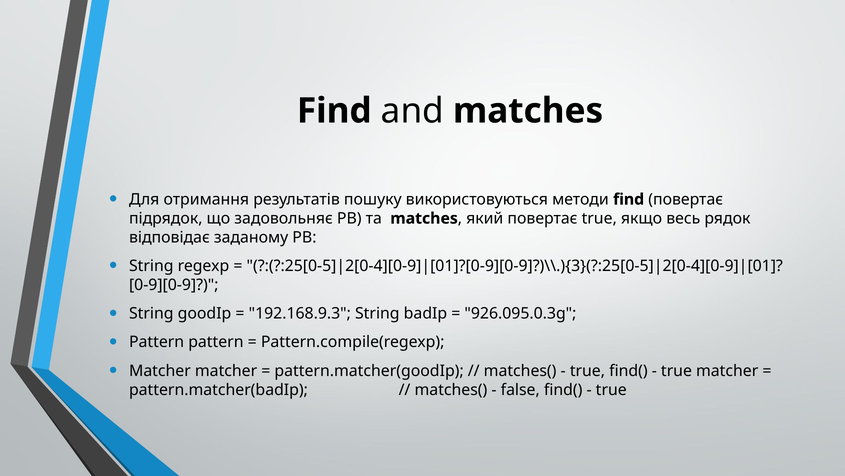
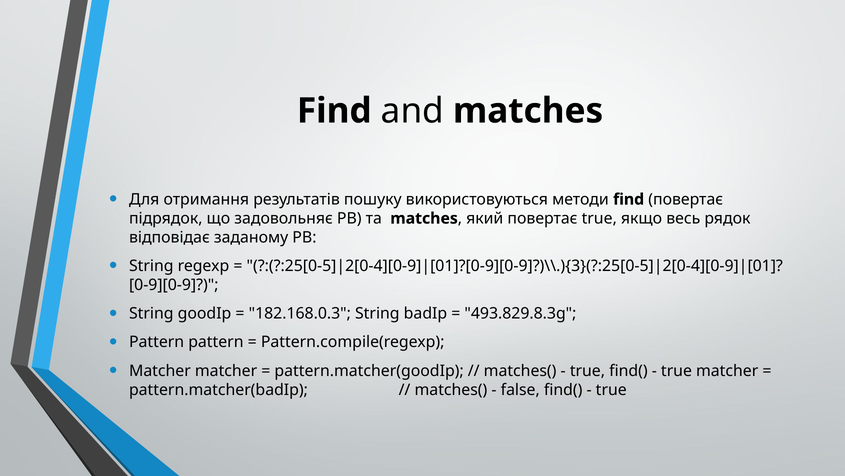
192.168.9.3: 192.168.9.3 -> 182.168.0.3
926.095.0.3g: 926.095.0.3g -> 493.829.8.3g
